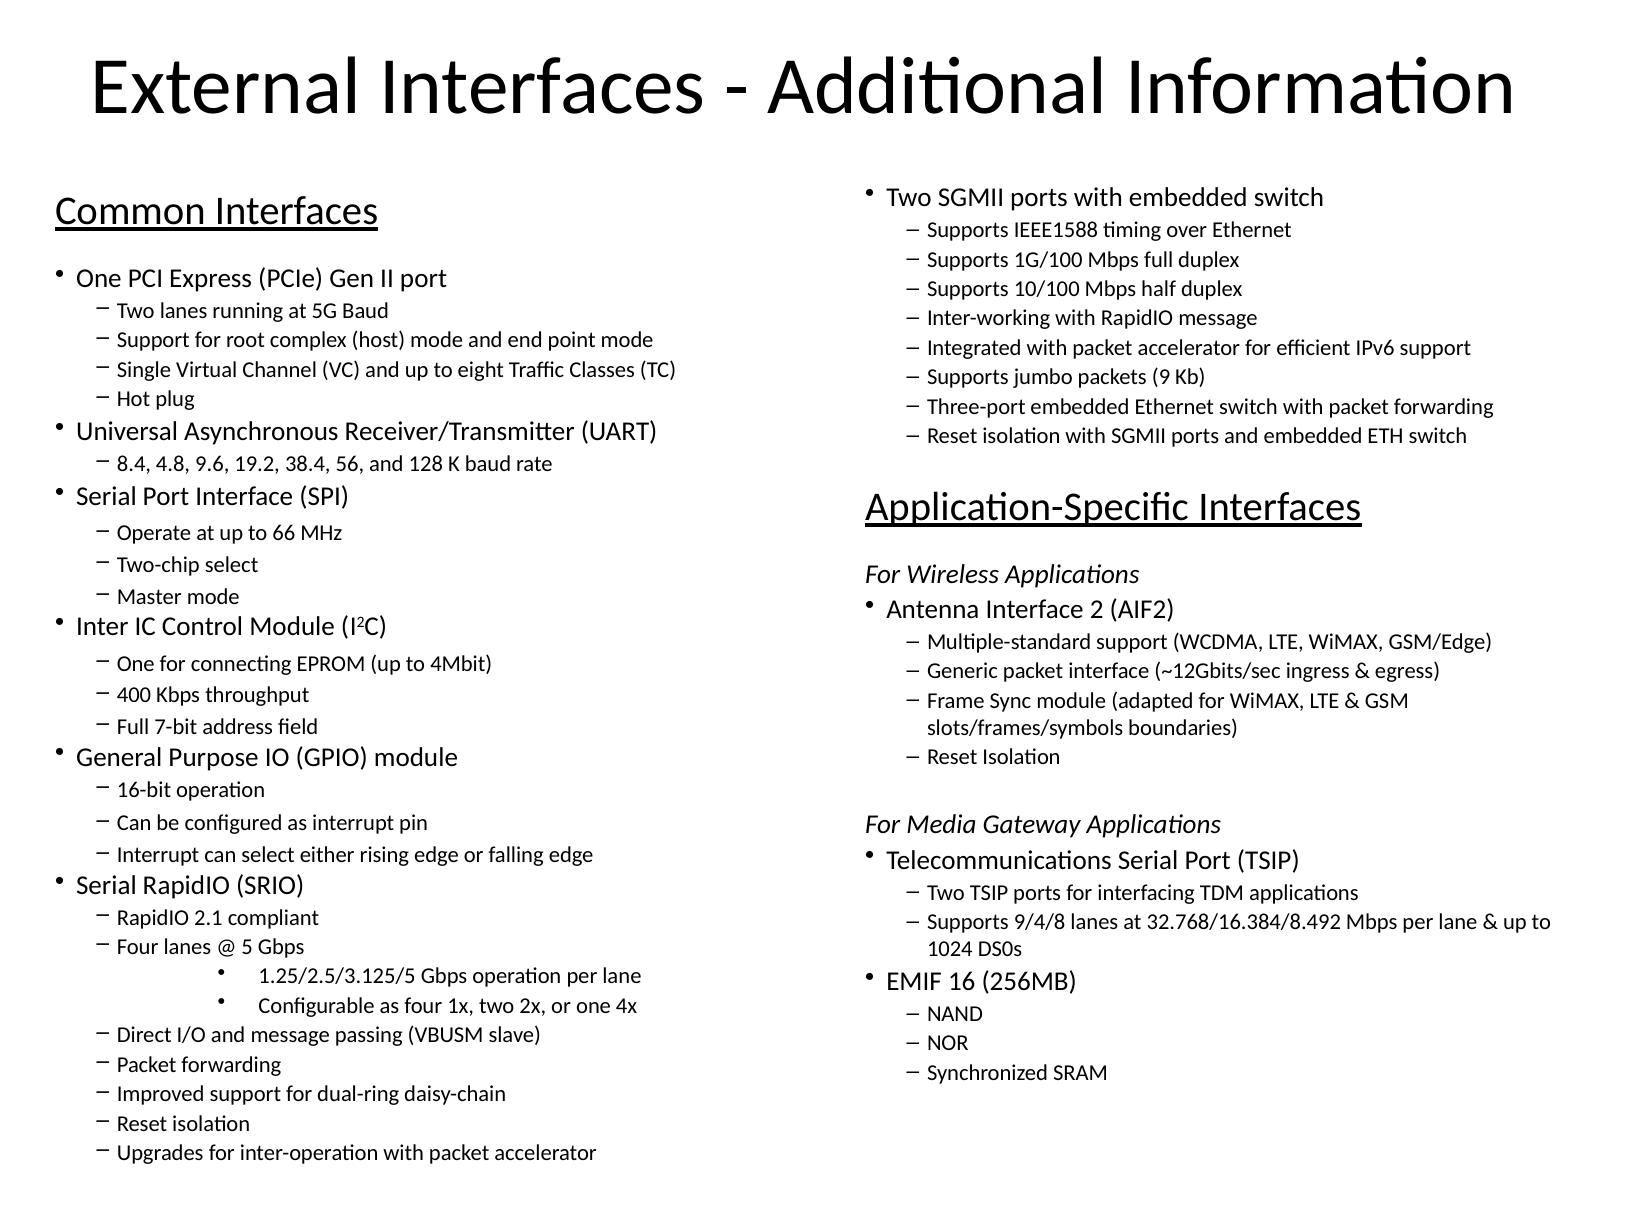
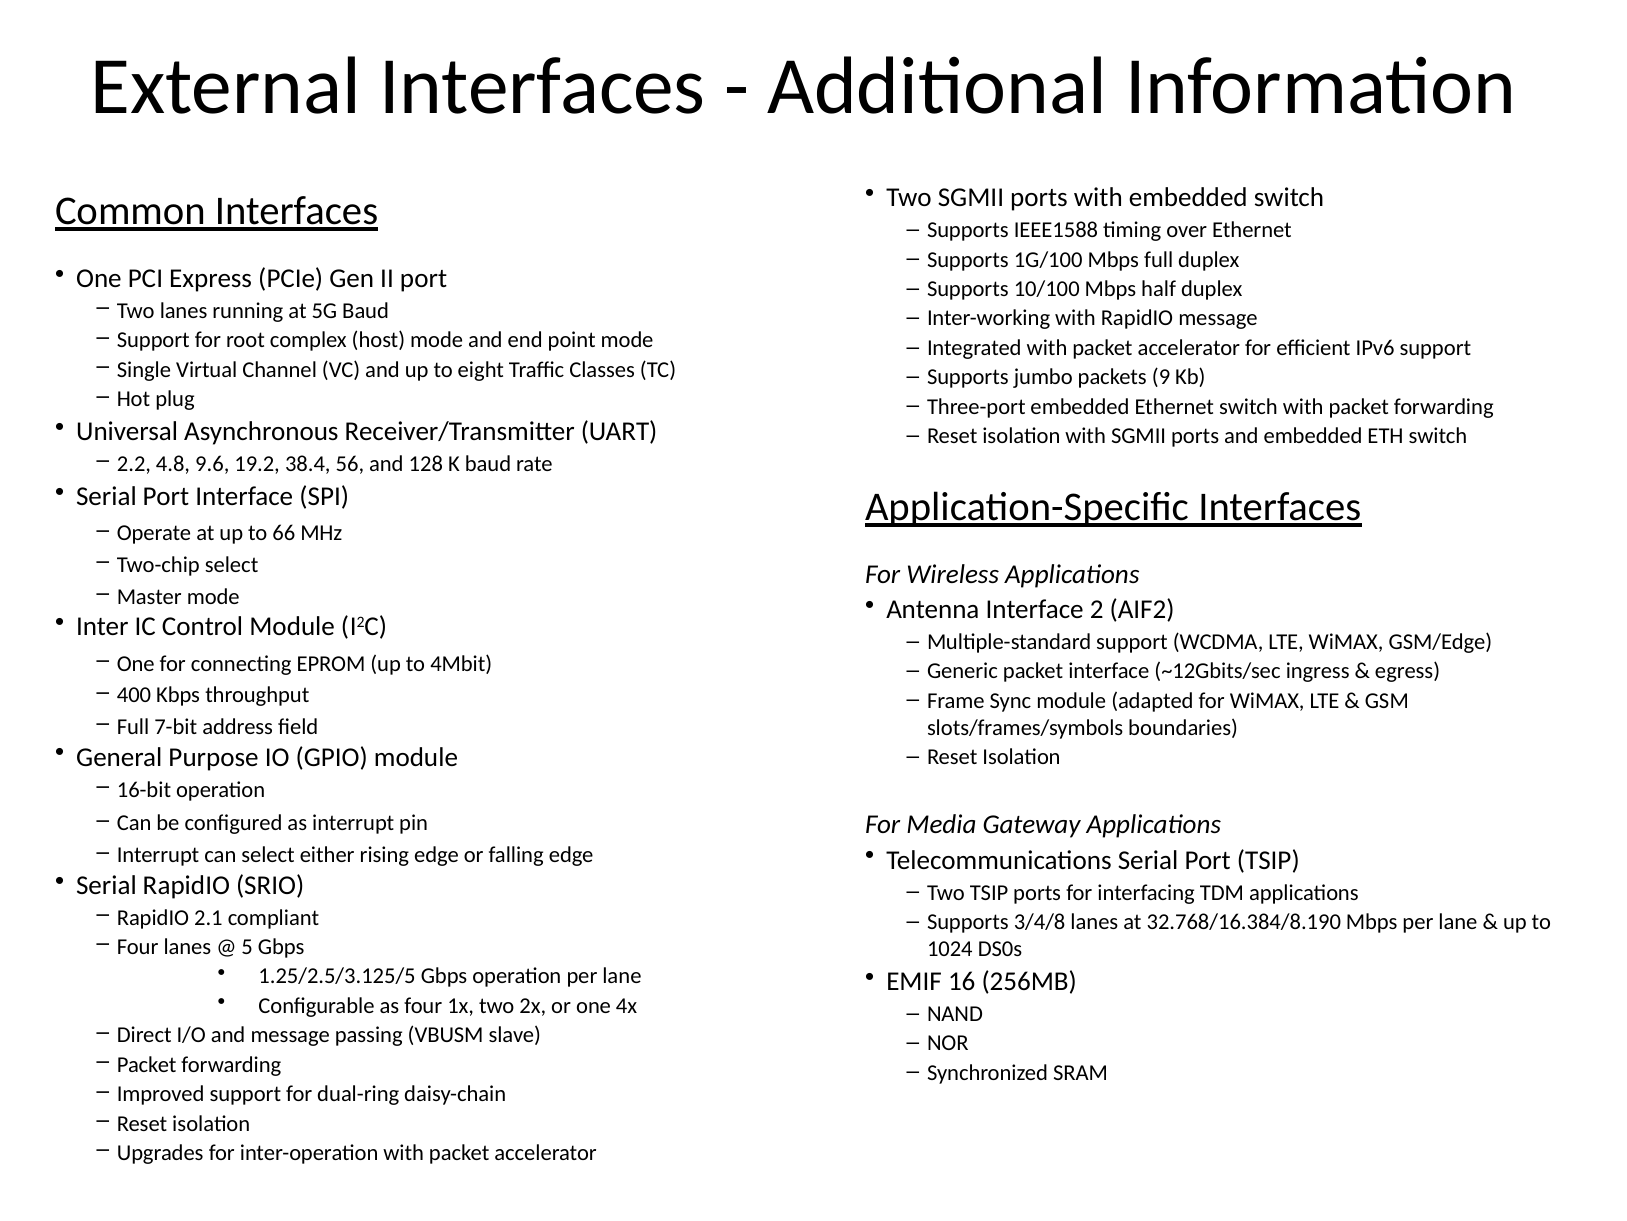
8.4: 8.4 -> 2.2
9/4/8: 9/4/8 -> 3/4/8
32.768/16.384/8.492: 32.768/16.384/8.492 -> 32.768/16.384/8.190
